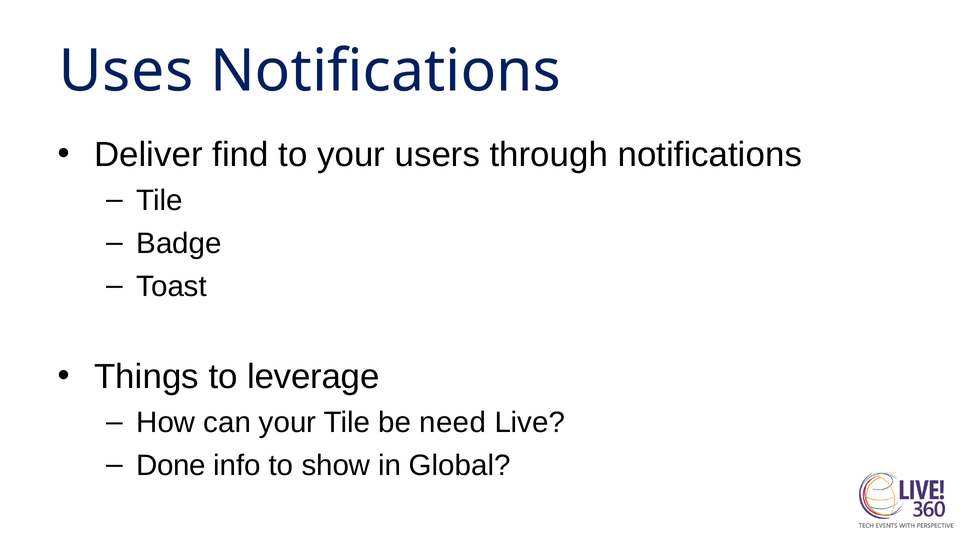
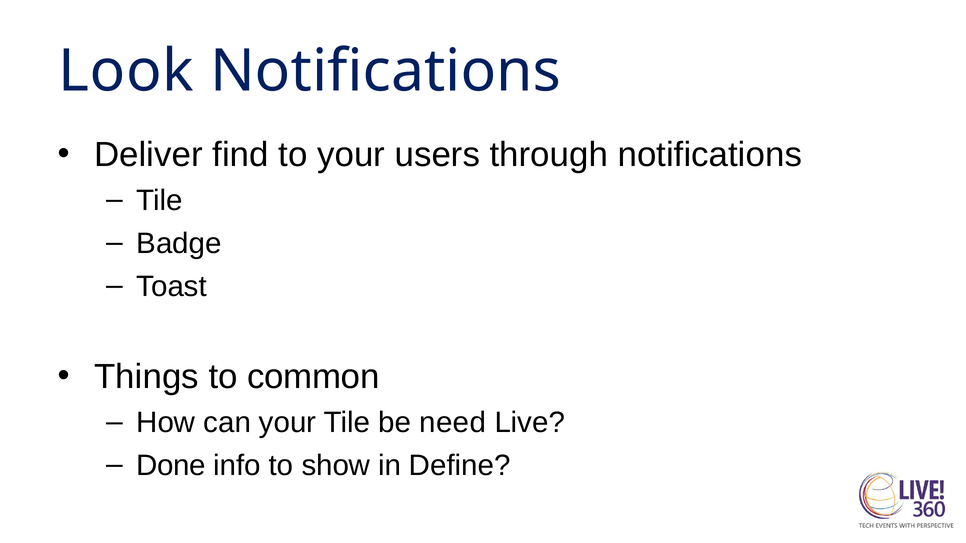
Uses: Uses -> Look
leverage: leverage -> common
Global: Global -> Define
